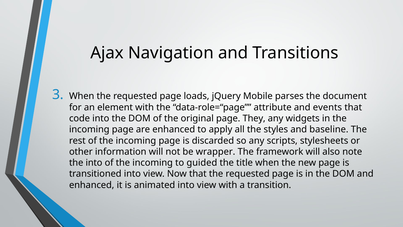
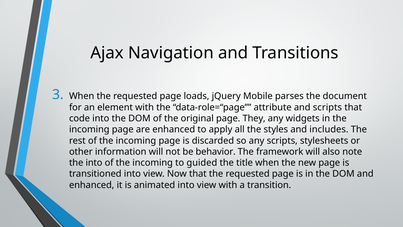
and events: events -> scripts
baseline: baseline -> includes
wrapper: wrapper -> behavior
